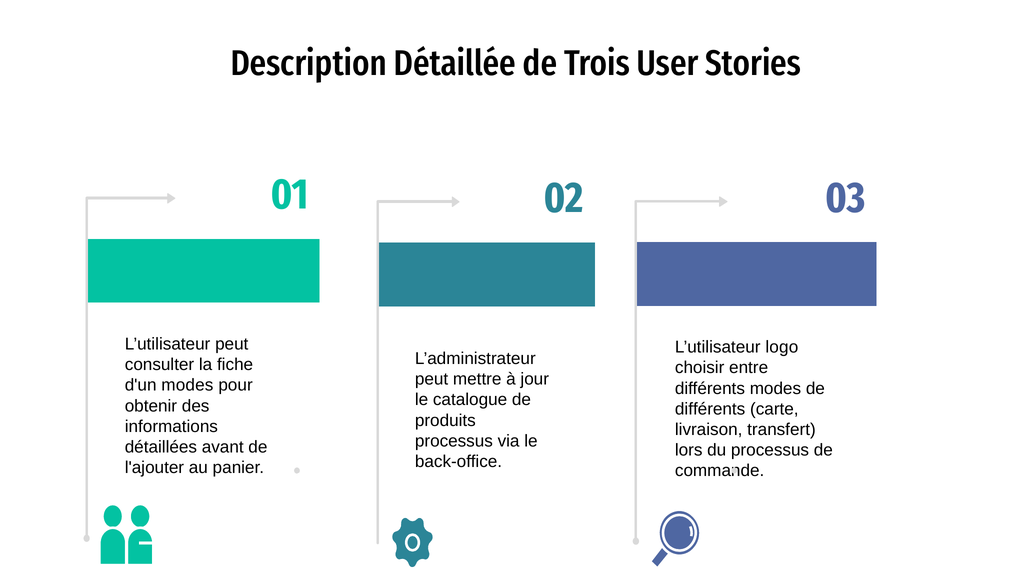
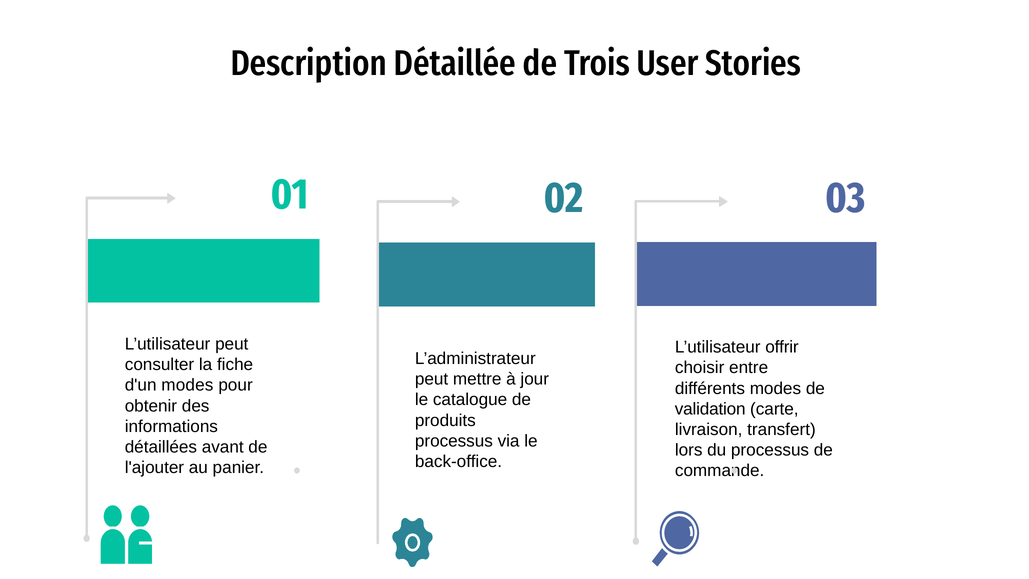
logo: logo -> offrir
différents at (710, 409): différents -> validation
